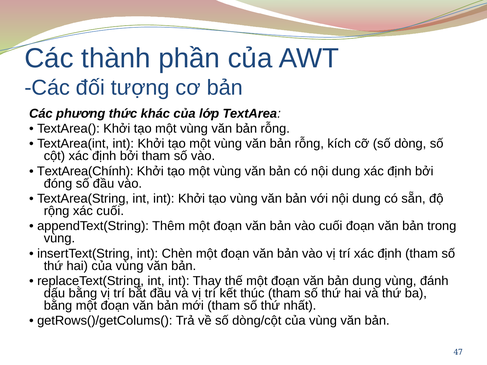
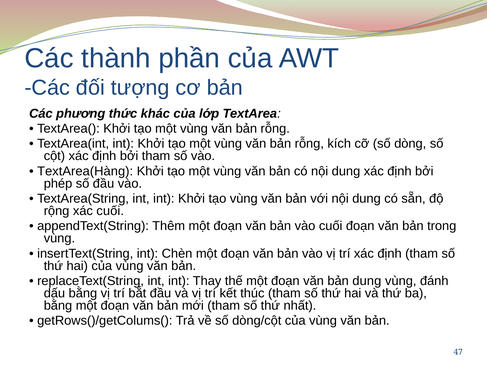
TextArea(Chính: TextArea(Chính -> TextArea(Hàng
đóng: đóng -> phép
